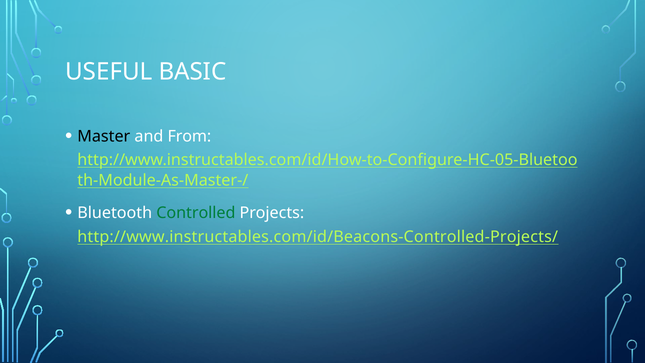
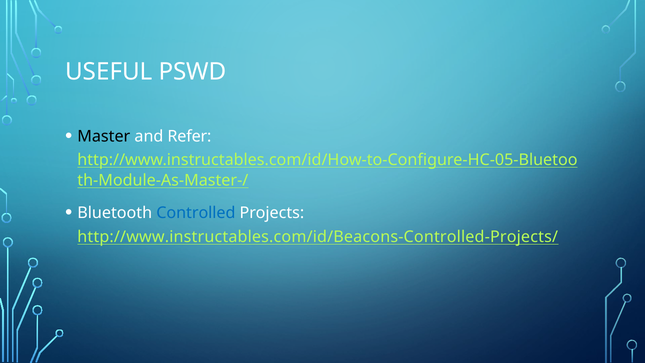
BASIC: BASIC -> PSWD
From: From -> Refer
Controlled colour: green -> blue
